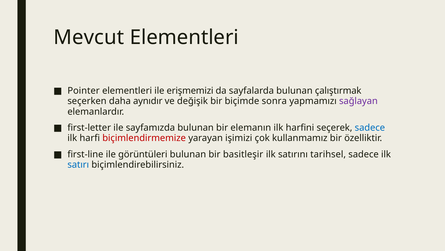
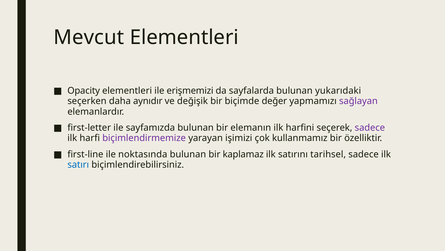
Pointer: Pointer -> Opacity
çalıştırmak: çalıştırmak -> yukarıdaki
sonra: sonra -> değer
sadece at (370, 127) colour: blue -> purple
biçimlendirmemize colour: red -> purple
görüntüleri: görüntüleri -> noktasında
basitleşir: basitleşir -> kaplamaz
